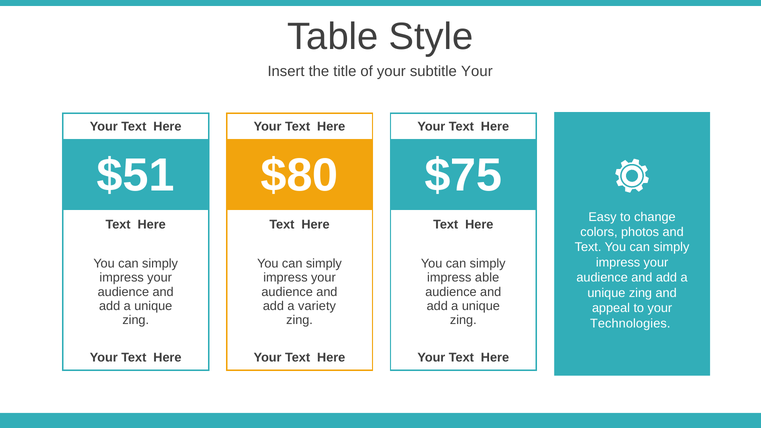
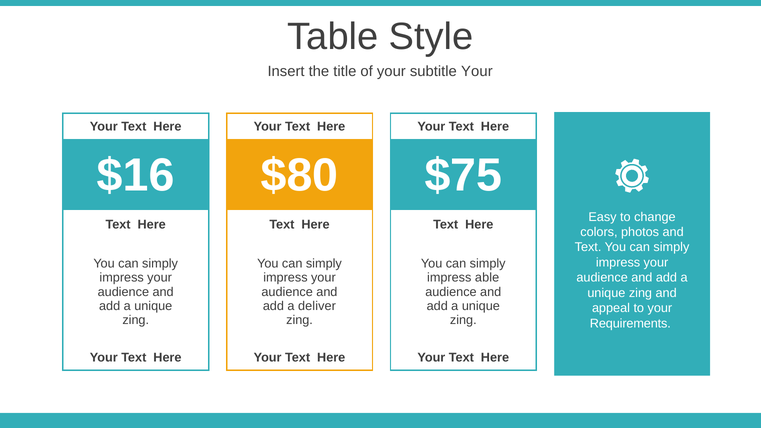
$51: $51 -> $16
variety: variety -> deliver
Technologies: Technologies -> Requirements
